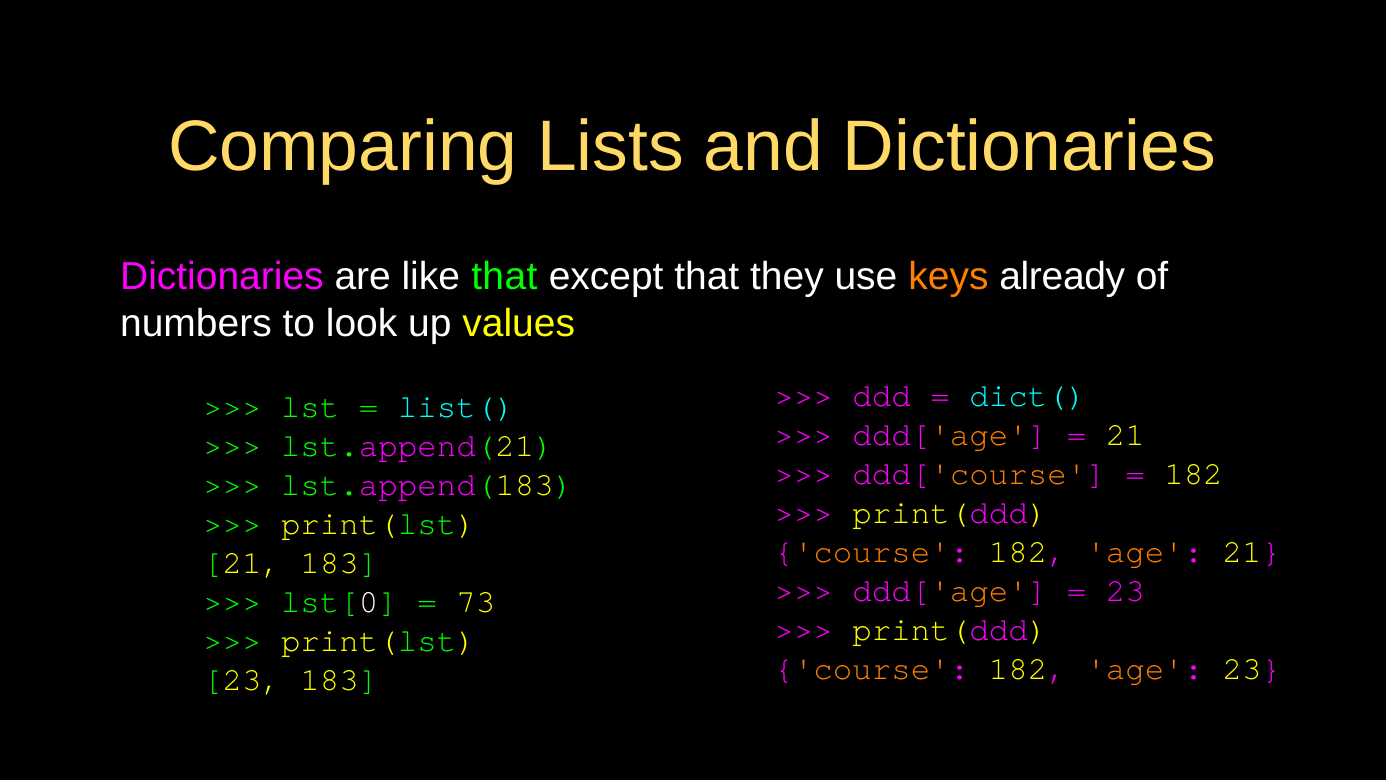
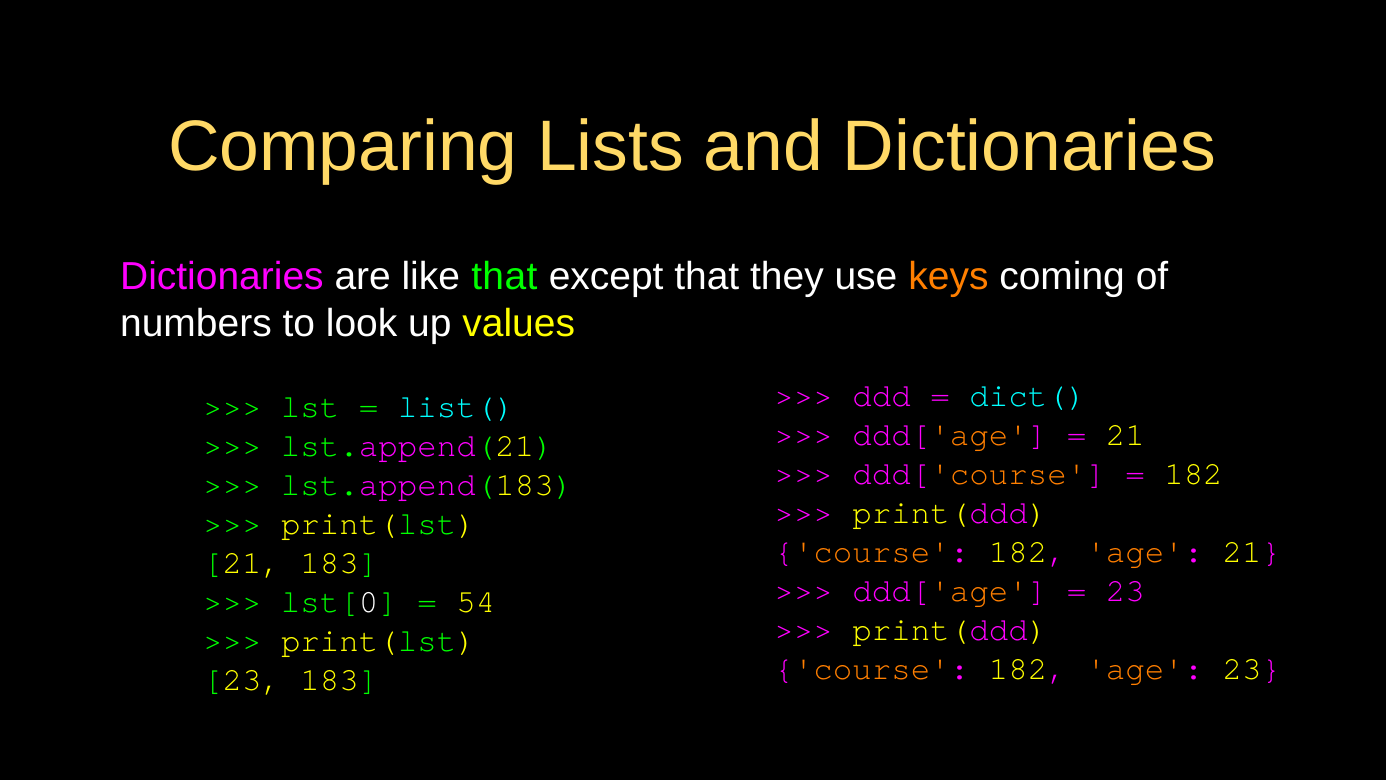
already: already -> coming
73: 73 -> 54
